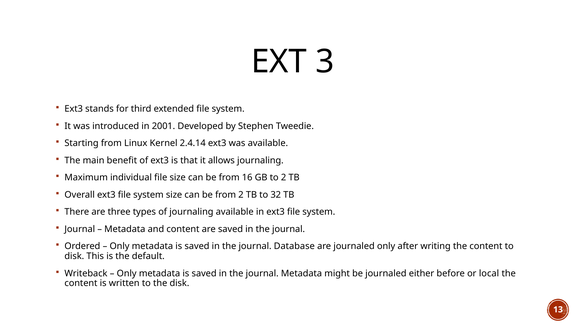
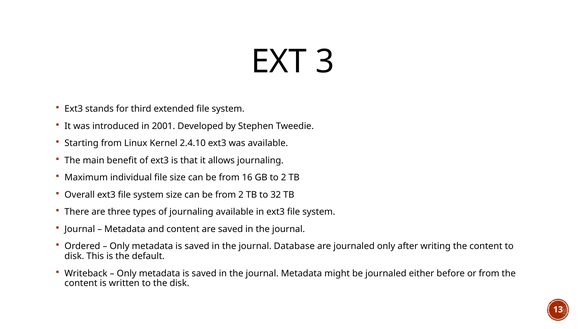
2.4.14: 2.4.14 -> 2.4.10
or local: local -> from
